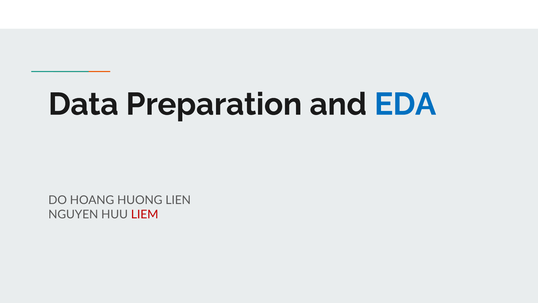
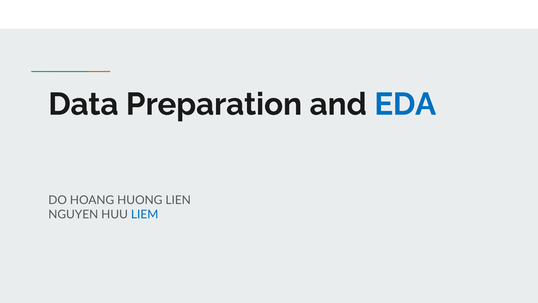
LIEM colour: red -> blue
